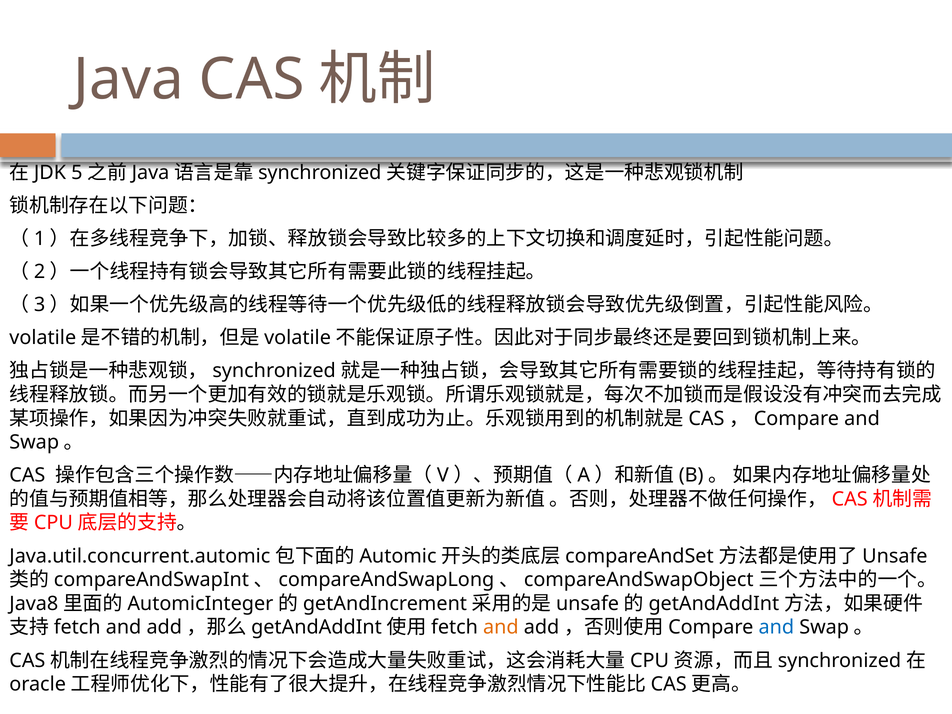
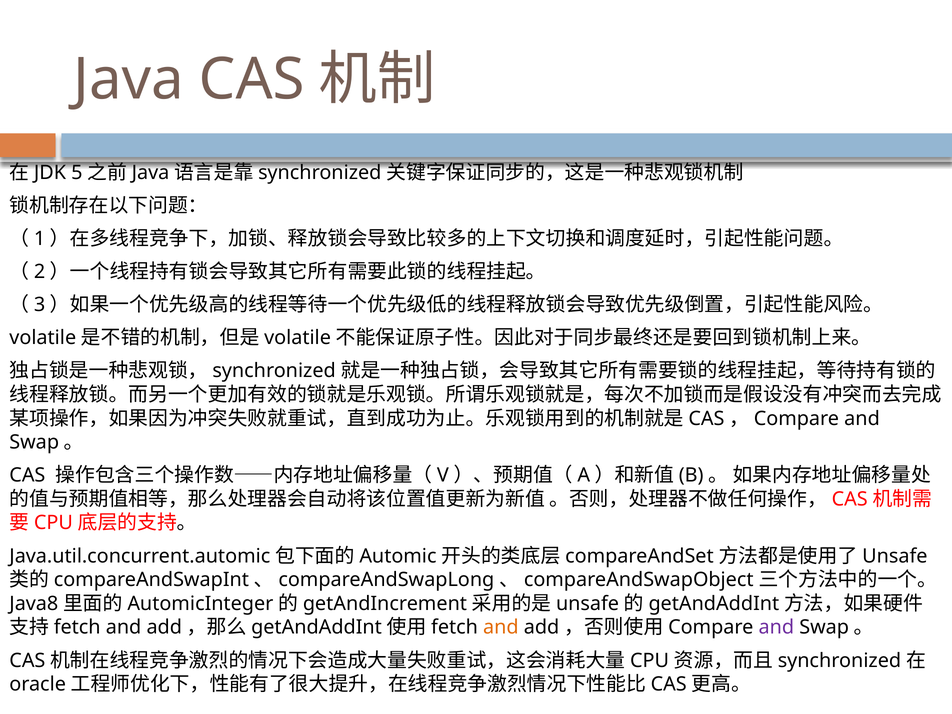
and at (776, 627) colour: blue -> purple
